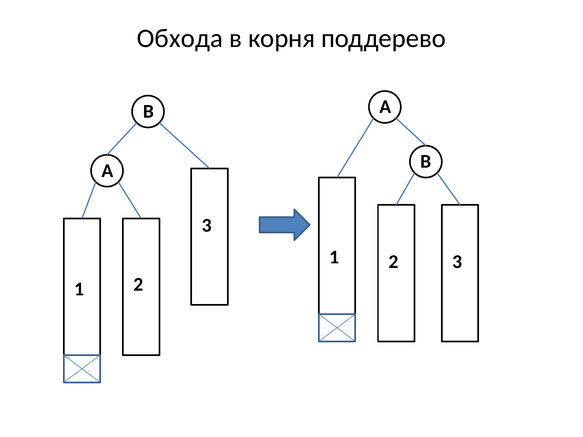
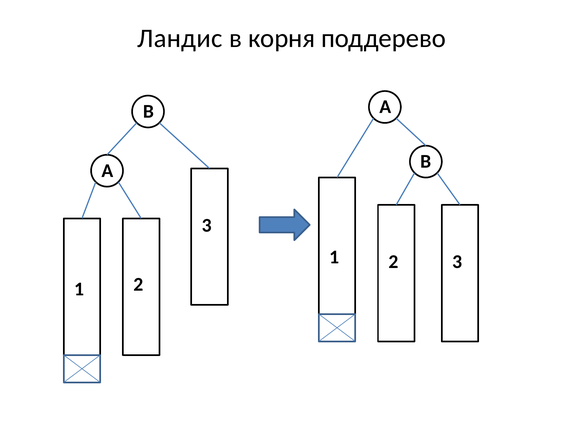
Обхода: Обхода -> Ландис
